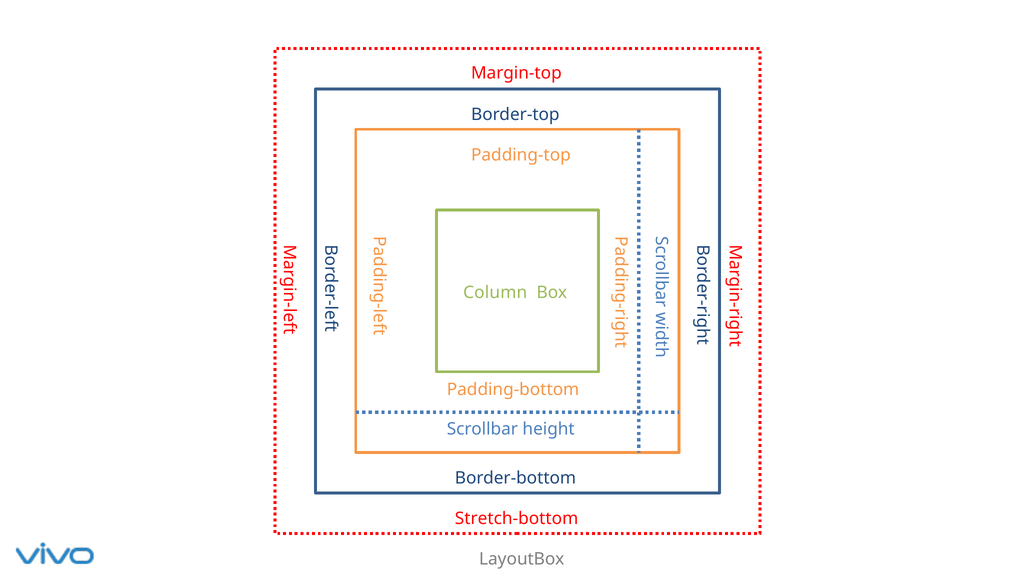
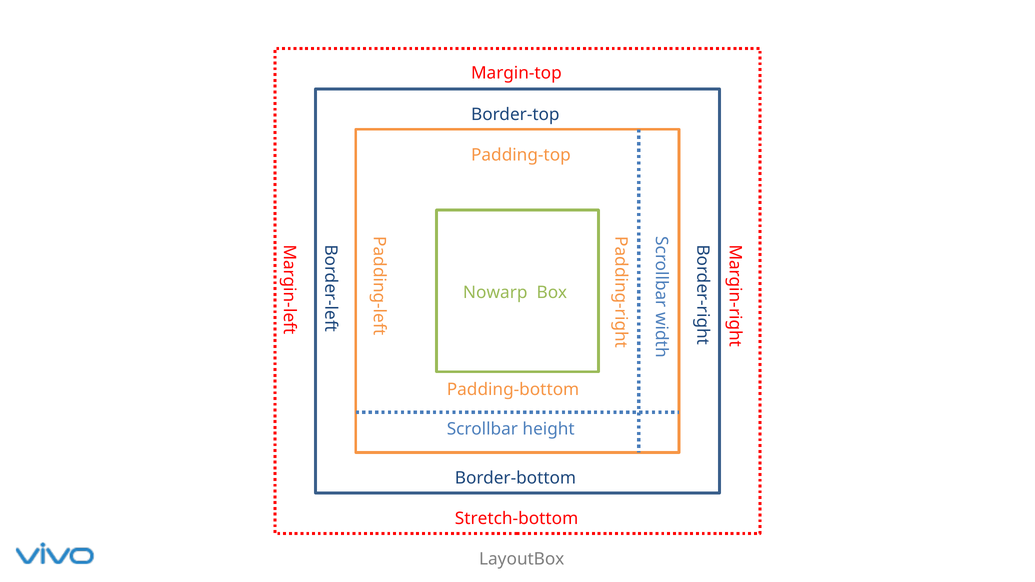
Column: Column -> Nowarp
